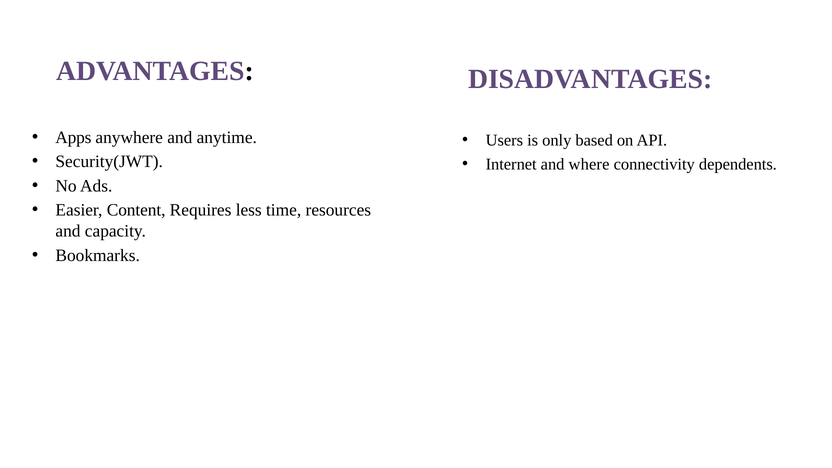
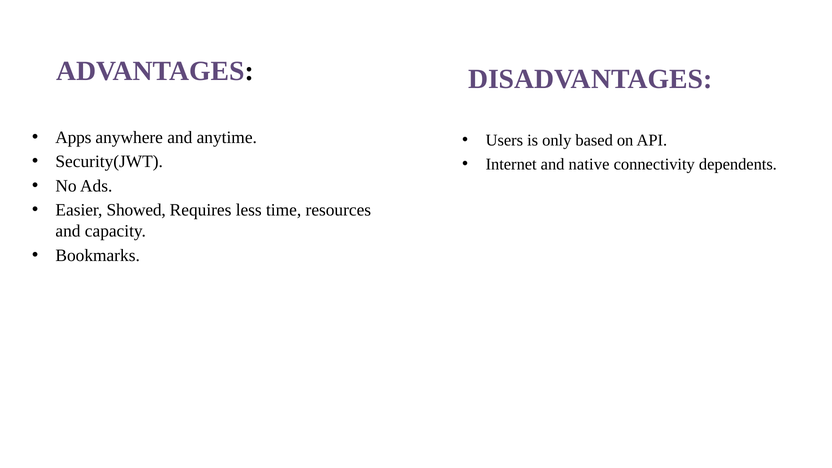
where: where -> native
Content: Content -> Showed
